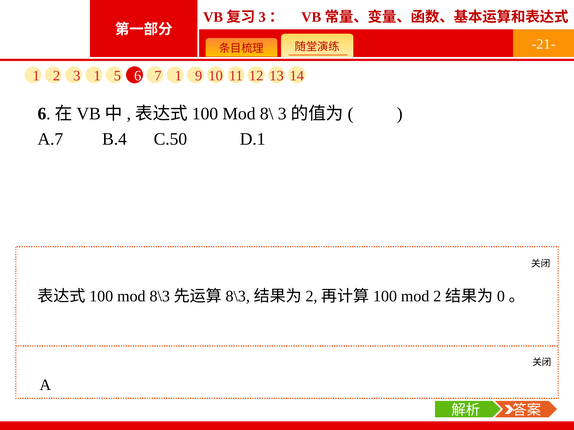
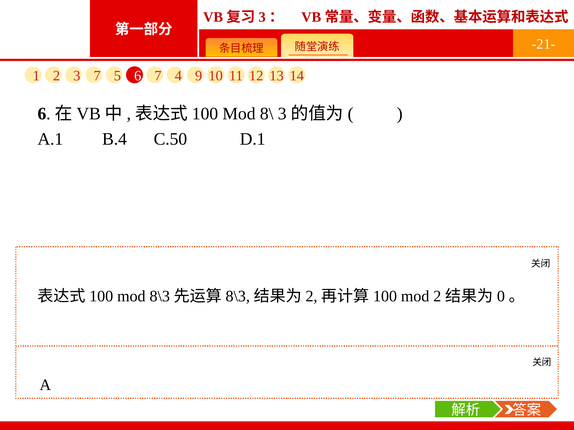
3 1: 1 -> 7
7 1: 1 -> 4
A.7: A.7 -> A.1
